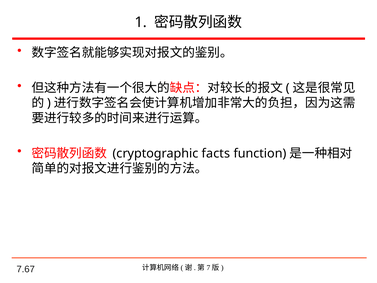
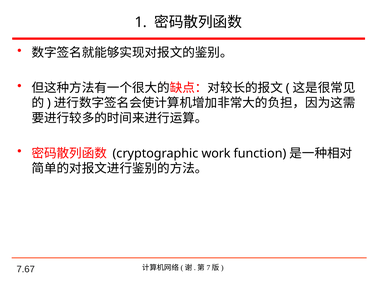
facts: facts -> work
